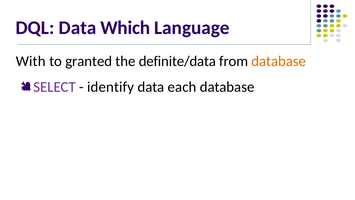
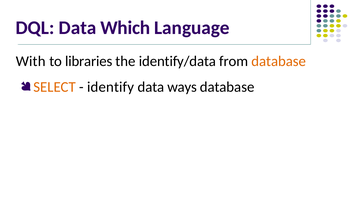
granted: granted -> libraries
definite/data: definite/data -> identify/data
SELECT colour: purple -> orange
each: each -> ways
